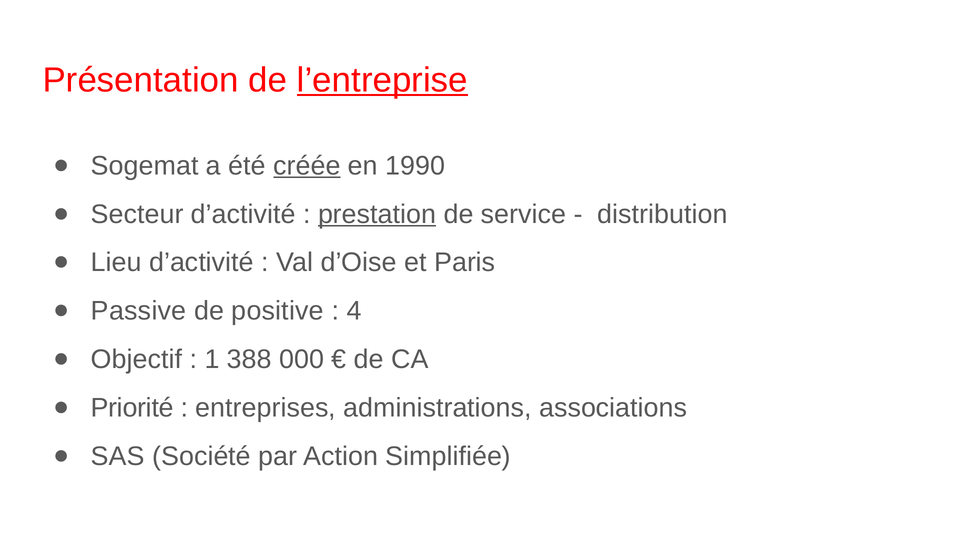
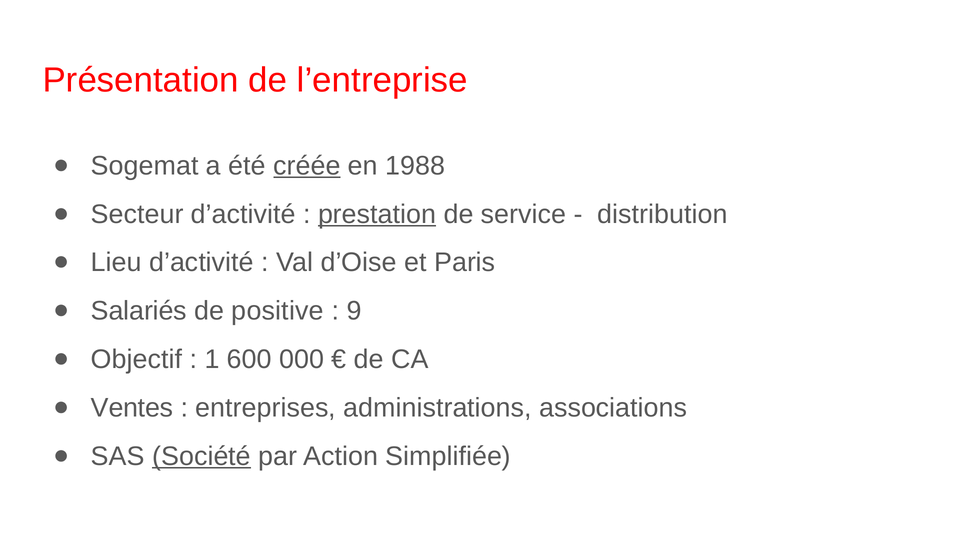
l’entreprise underline: present -> none
1990: 1990 -> 1988
Passive: Passive -> Salariés
4: 4 -> 9
388: 388 -> 600
Priorité: Priorité -> Ventes
Société underline: none -> present
